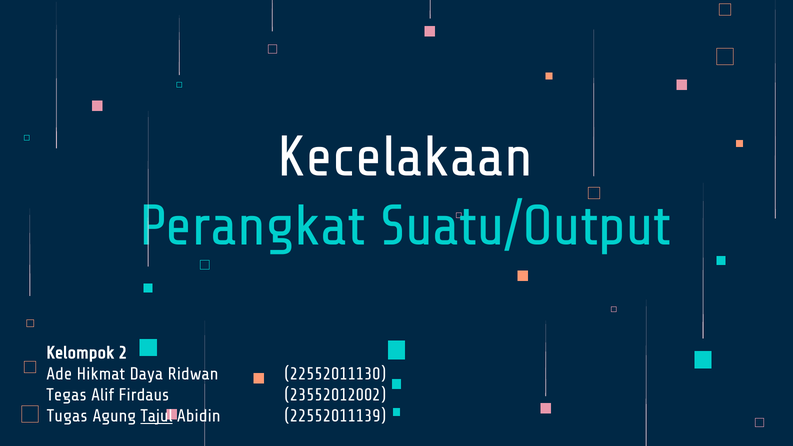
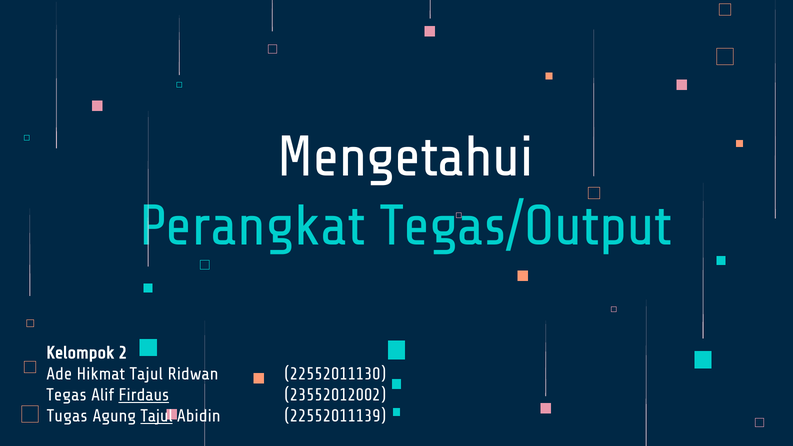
Kecelakaan: Kecelakaan -> Mengetahui
Suatu/Output: Suatu/Output -> Tegas/Output
Hikmat Daya: Daya -> Tajul
Firdaus underline: none -> present
